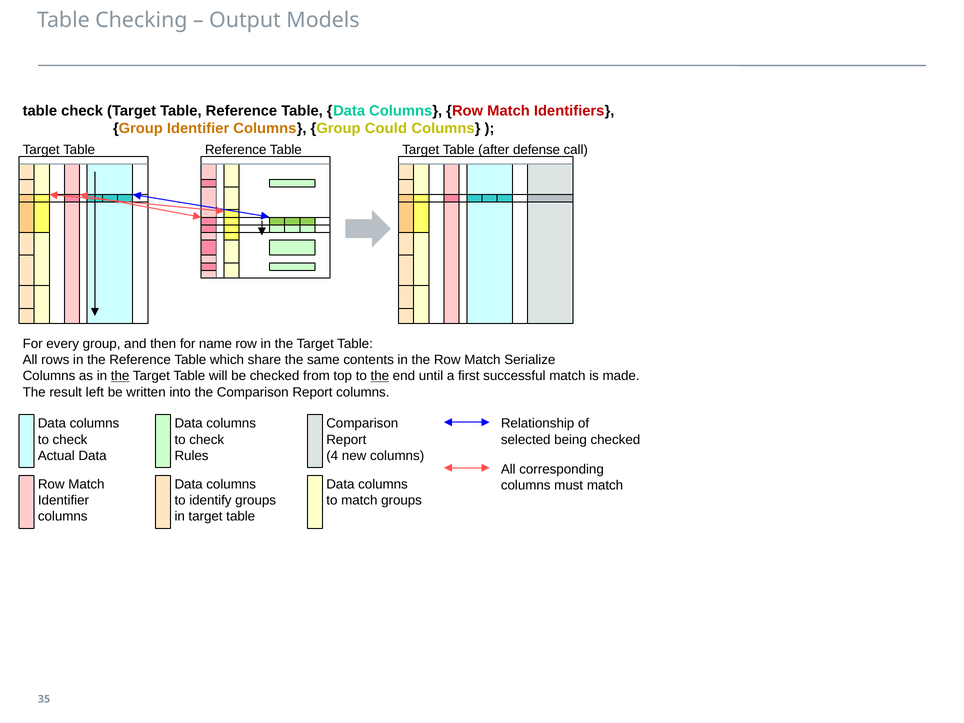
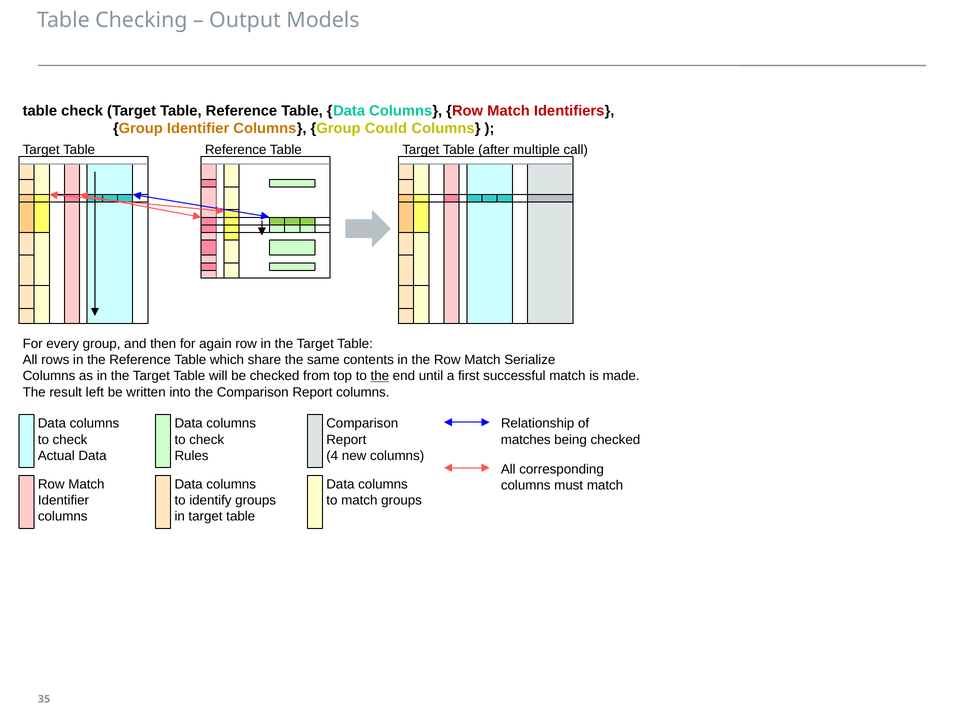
defense: defense -> multiple
name: name -> again
the at (120, 376) underline: present -> none
selected: selected -> matches
